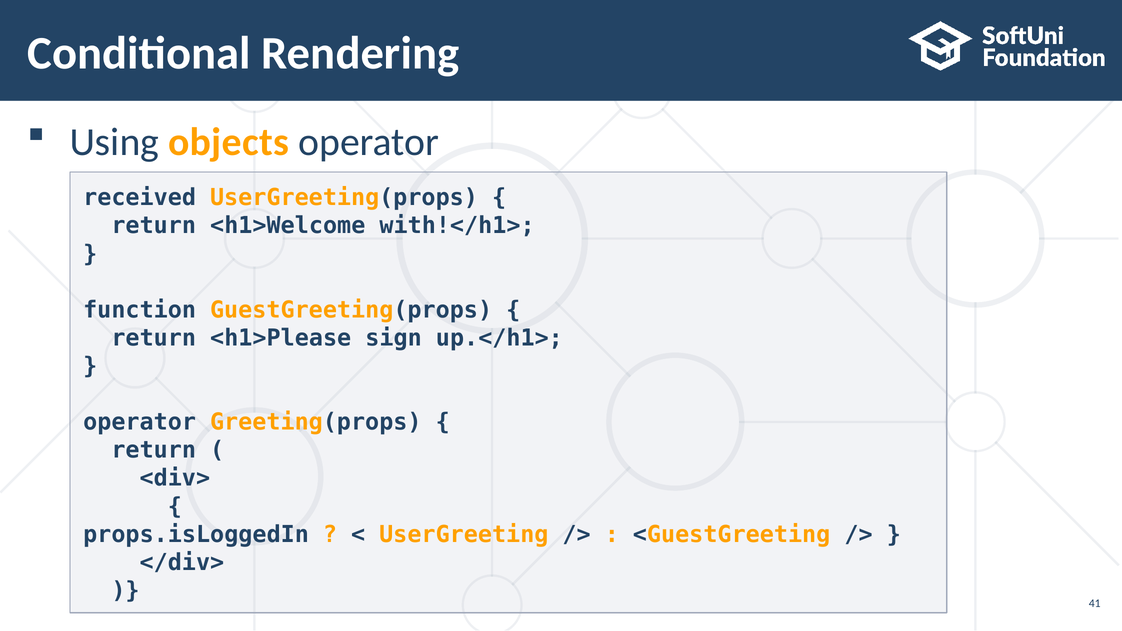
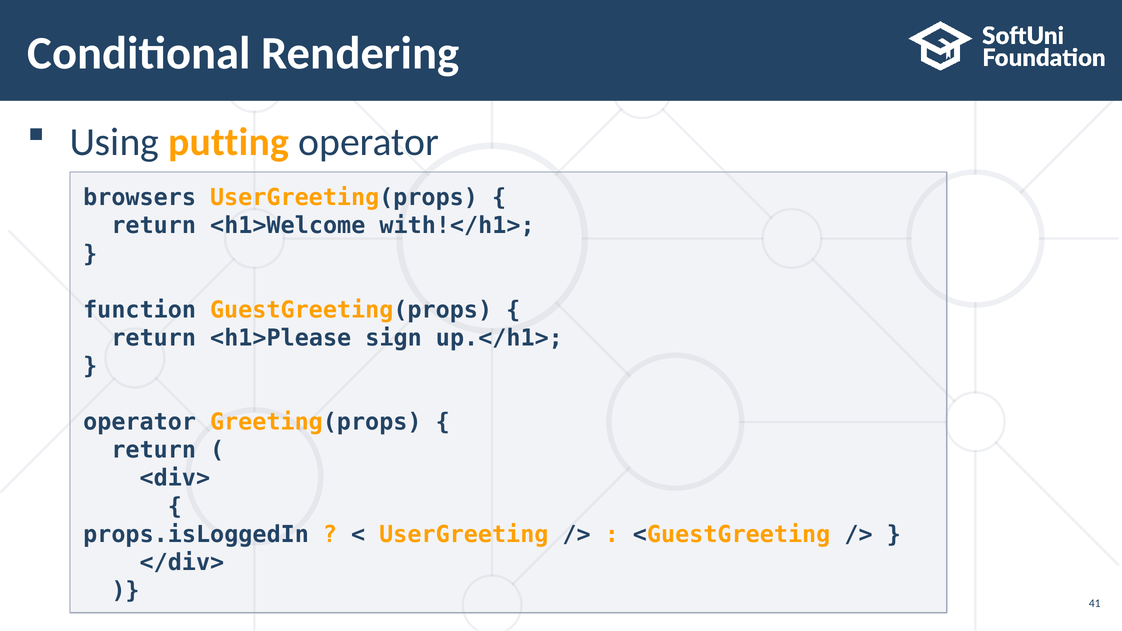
objects: objects -> putting
received: received -> browsers
